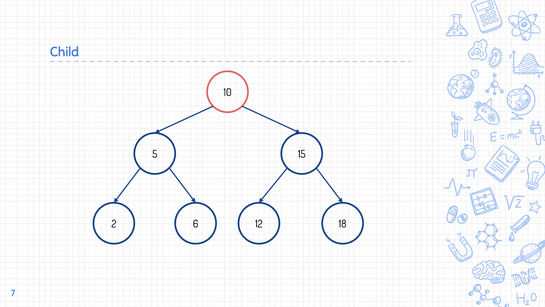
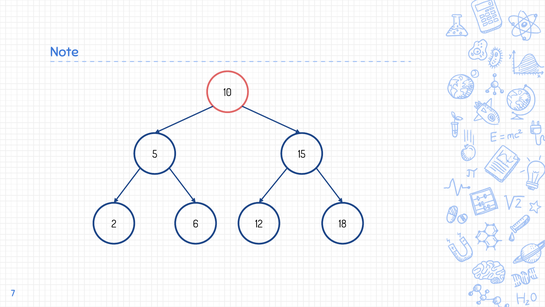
Child: Child -> Note
